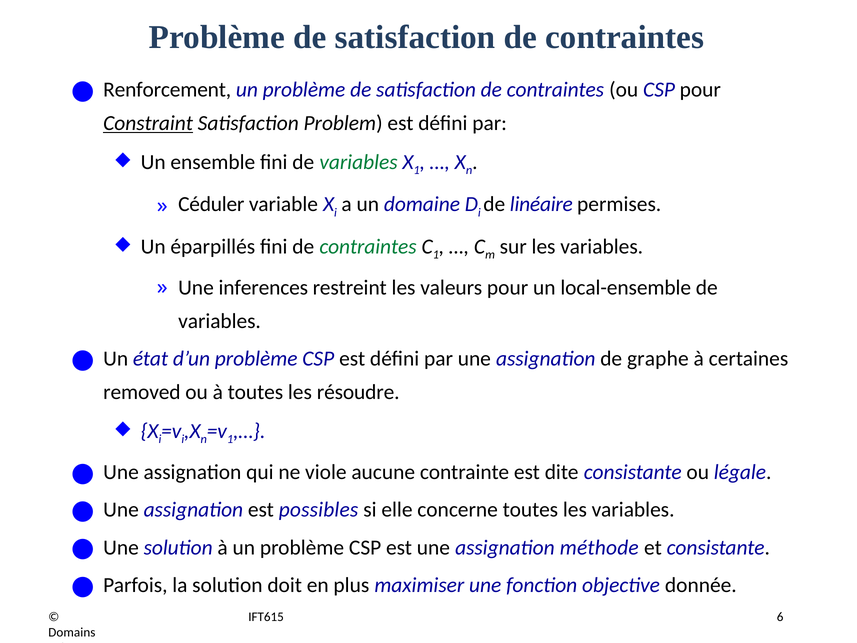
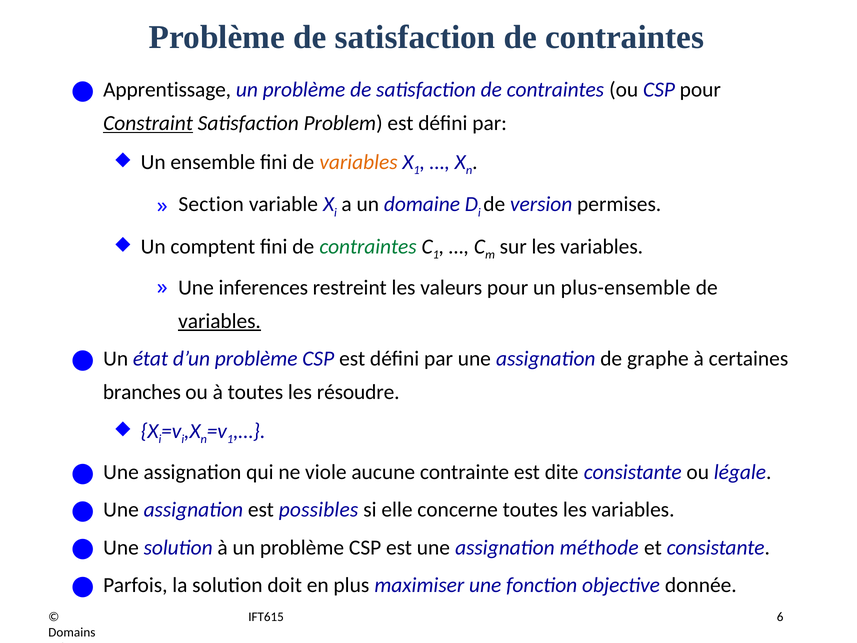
Renforcement: Renforcement -> Apprentissage
variables at (358, 162) colour: green -> orange
Céduler: Céduler -> Section
linéaire: linéaire -> version
éparpillés: éparpillés -> comptent
local-ensemble: local-ensemble -> plus-ensemble
variables at (220, 321) underline: none -> present
removed: removed -> branches
